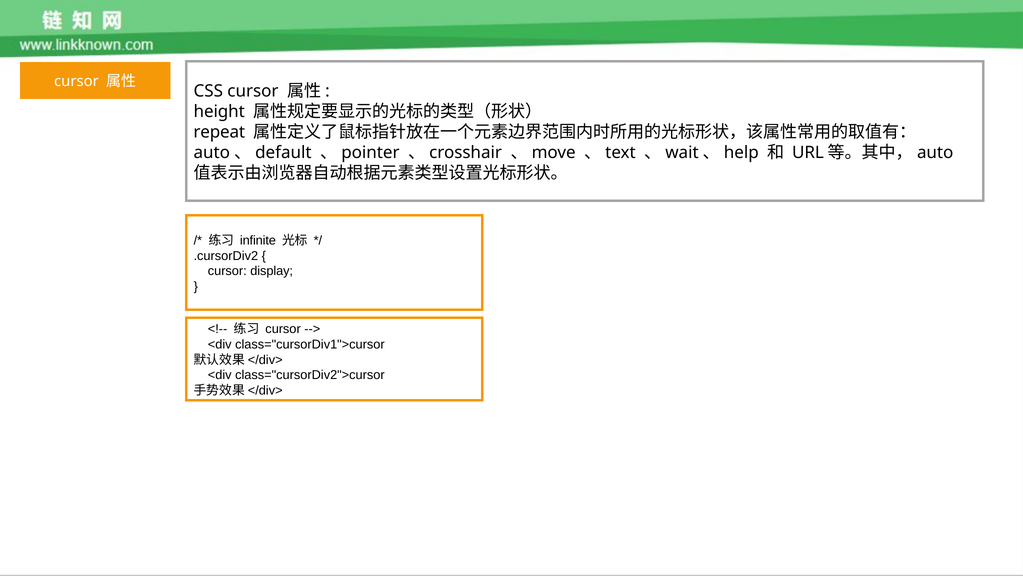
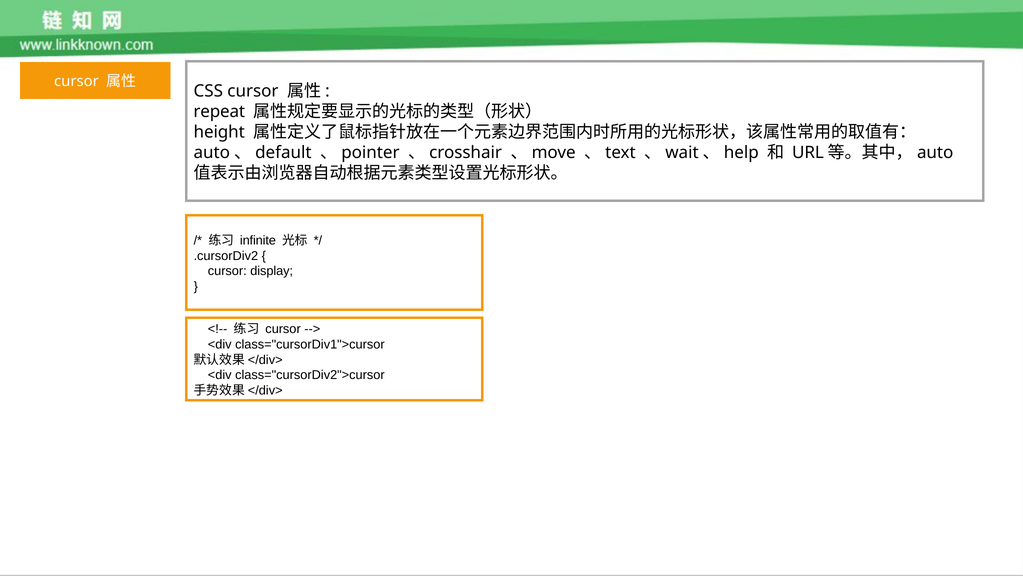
height: height -> repeat
repeat: repeat -> height
